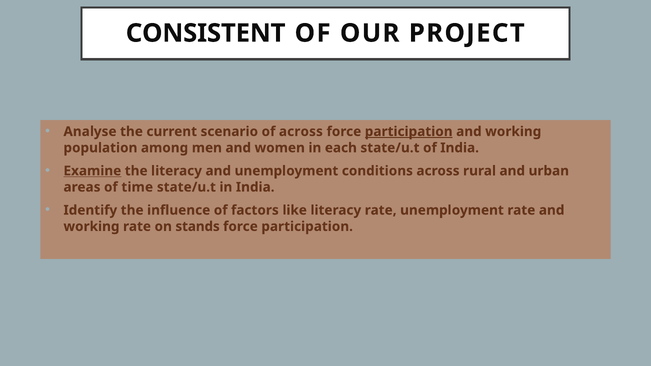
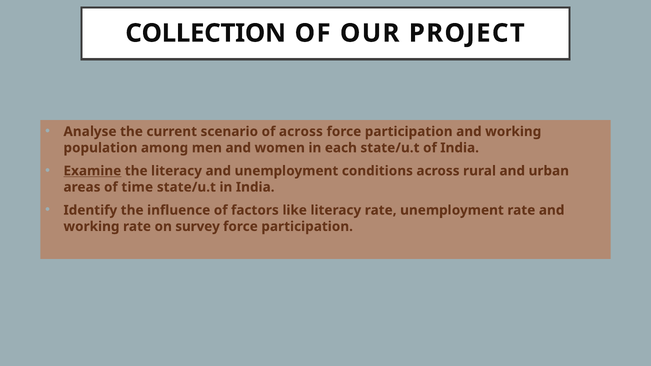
CONSISTENT: CONSISTENT -> COLLECTION
participation at (409, 132) underline: present -> none
stands: stands -> survey
